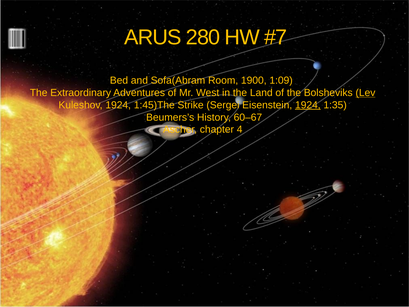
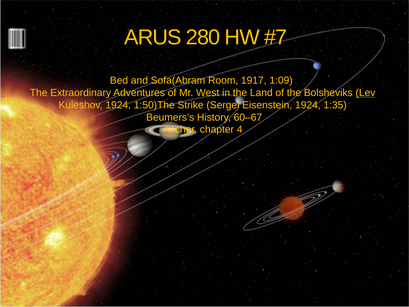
1900: 1900 -> 1917
1:45)The: 1:45)The -> 1:50)The
1924 at (308, 105) underline: present -> none
